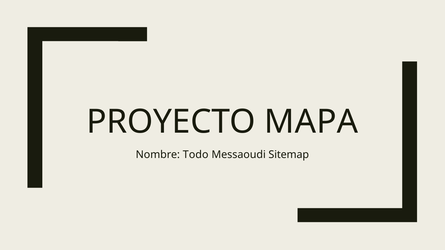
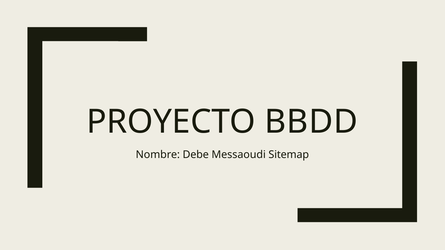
MAPA: MAPA -> BBDD
Todo: Todo -> Debe
